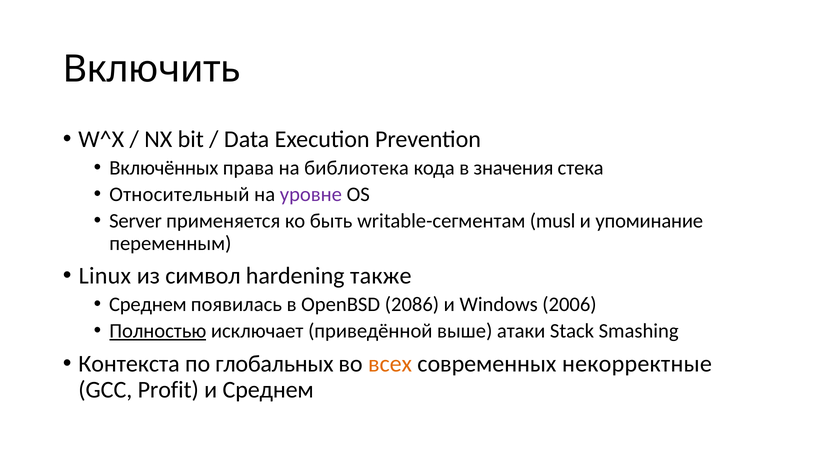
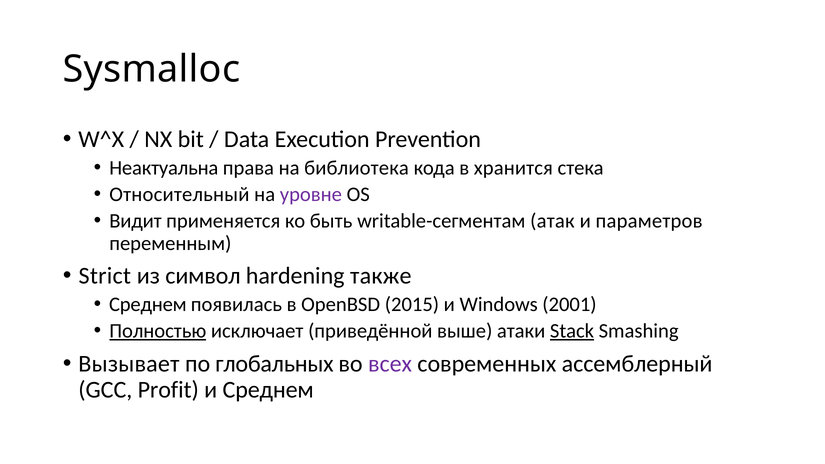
Включить: Включить -> Sysmalloc
Включённых: Включённых -> Неактуальна
значения: значения -> хранится
Server: Server -> Видит
musl: musl -> атак
упоминание: упоминание -> параметров
Linux: Linux -> Strict
2086: 2086 -> 2015
2006: 2006 -> 2001
Stack underline: none -> present
Контекста: Контекста -> Вызывает
всех colour: orange -> purple
некорректные: некорректные -> ассемблерный
